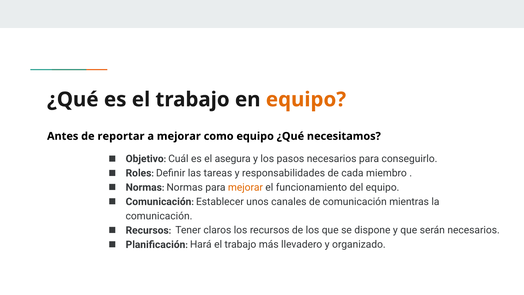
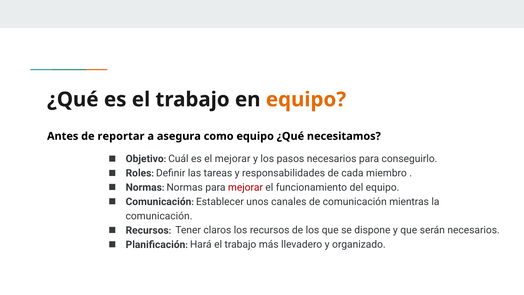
a mejorar: mejorar -> asegura
el asegura: asegura -> mejorar
mejorar at (245, 187) colour: orange -> red
